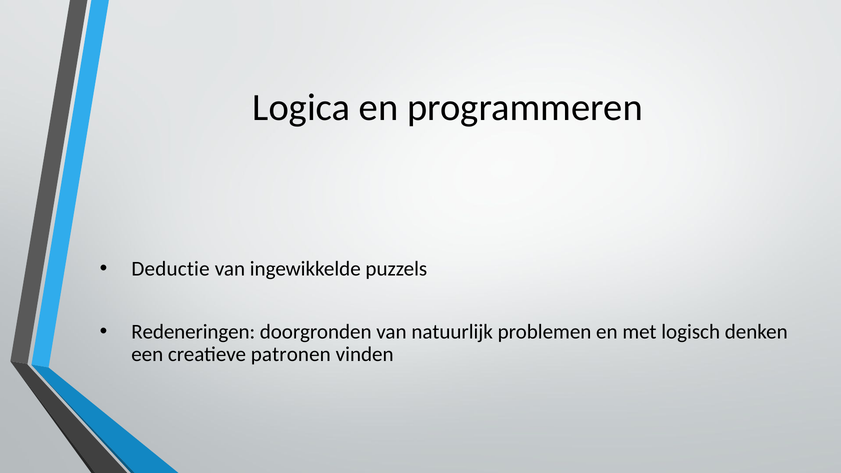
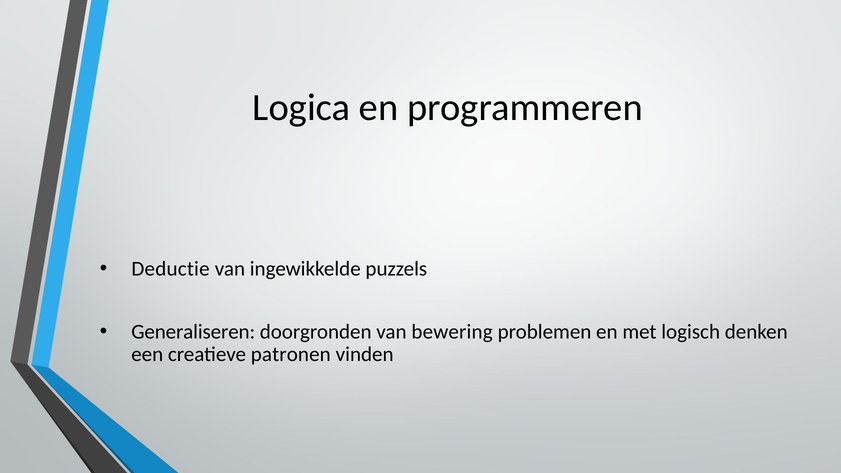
Redeneringen: Redeneringen -> Generaliseren
natuurlijk: natuurlijk -> bewering
